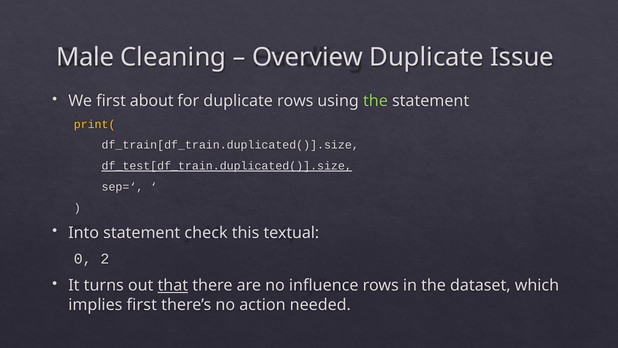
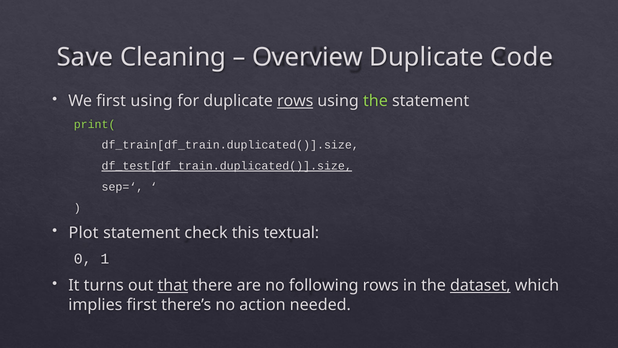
Male: Male -> Save
Issue: Issue -> Code
first about: about -> using
rows at (295, 101) underline: none -> present
print( colour: yellow -> light green
Into: Into -> Plot
2: 2 -> 1
influence: influence -> following
dataset underline: none -> present
